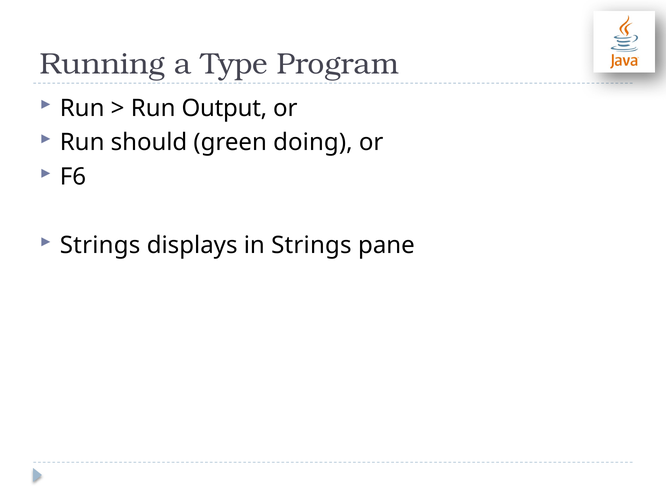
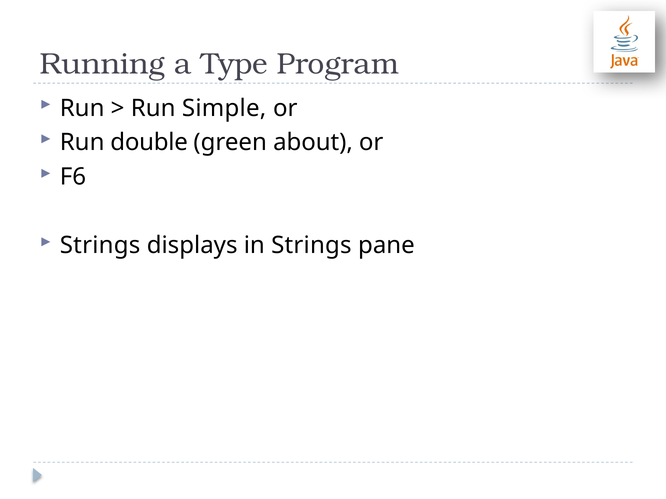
Output: Output -> Simple
should: should -> double
doing: doing -> about
